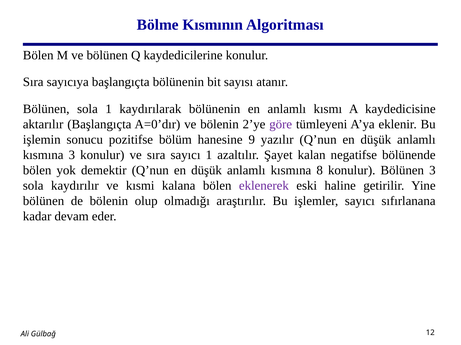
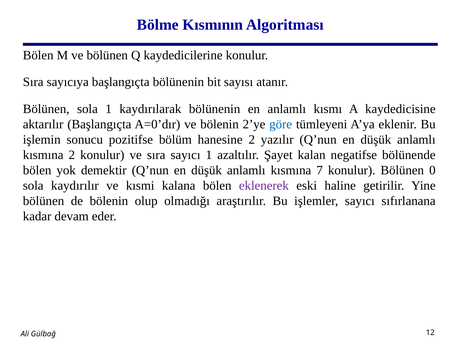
göre colour: purple -> blue
hanesine 9: 9 -> 2
kısmına 3: 3 -> 2
8: 8 -> 7
Bölünen 3: 3 -> 0
